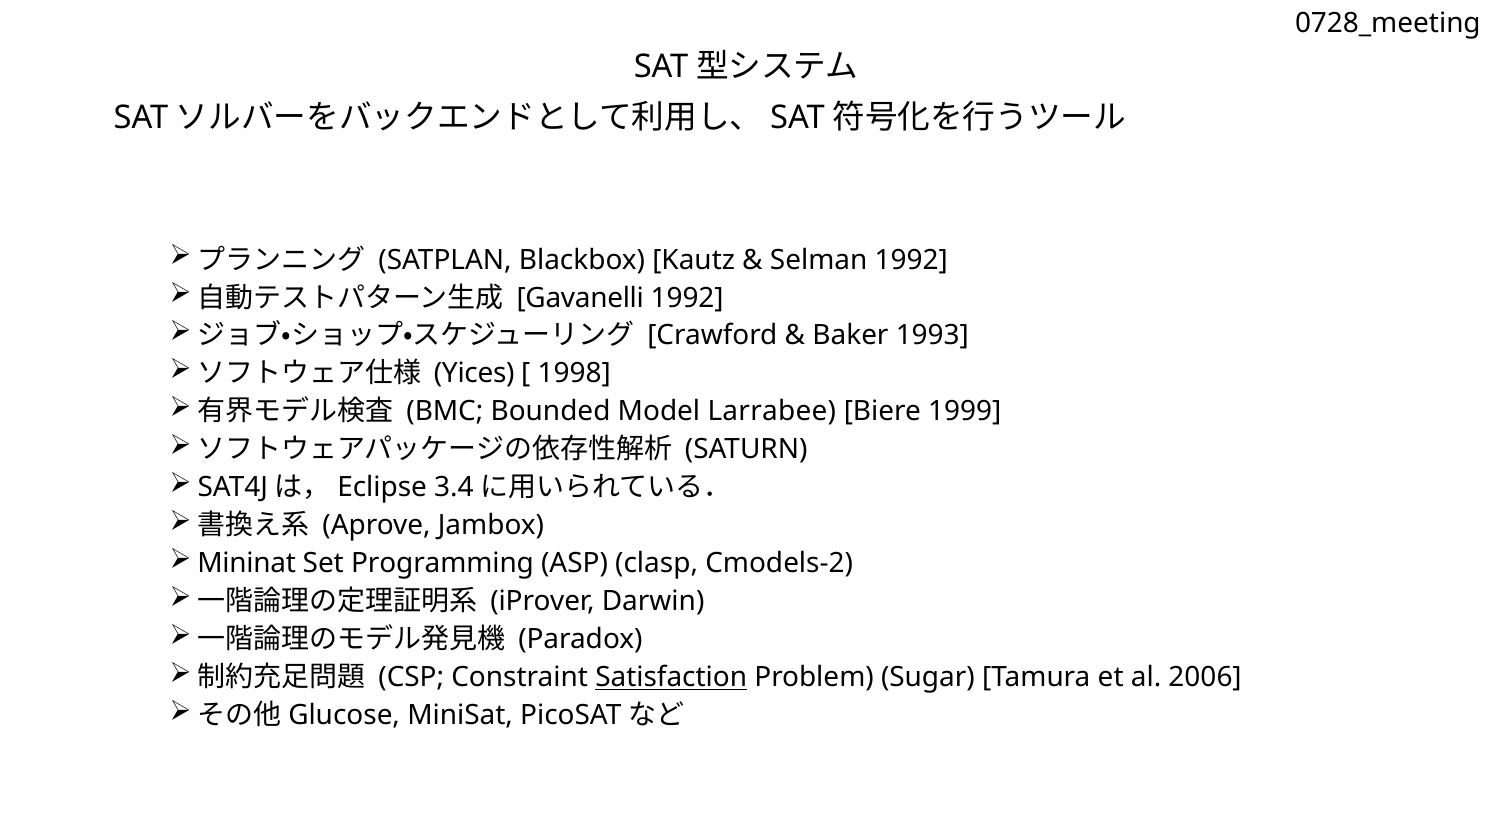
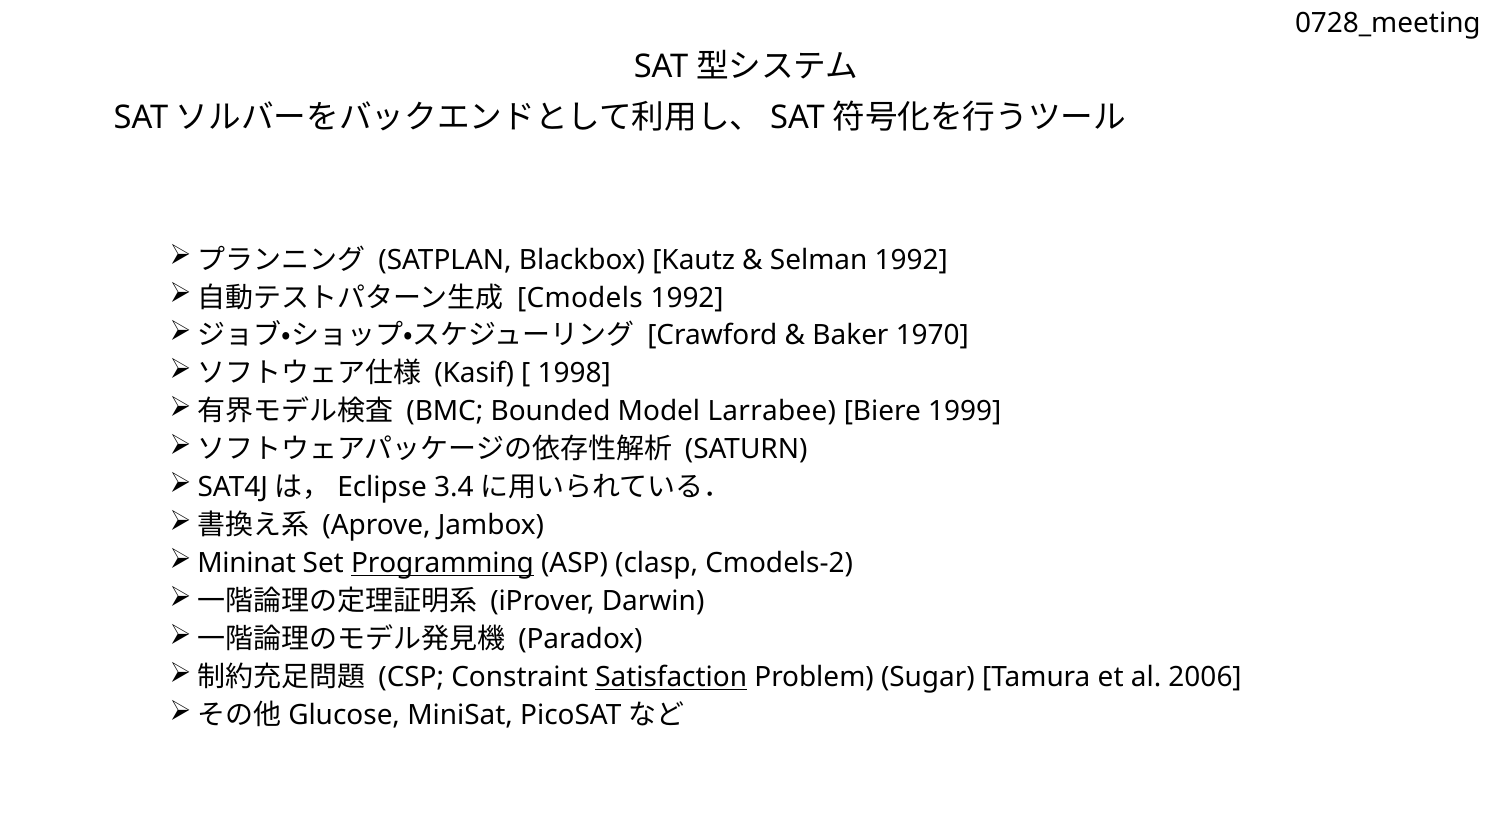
Gavanelli: Gavanelli -> Cmodels
1993: 1993 -> 1970
Yices: Yices -> Kasif
Programming underline: none -> present
